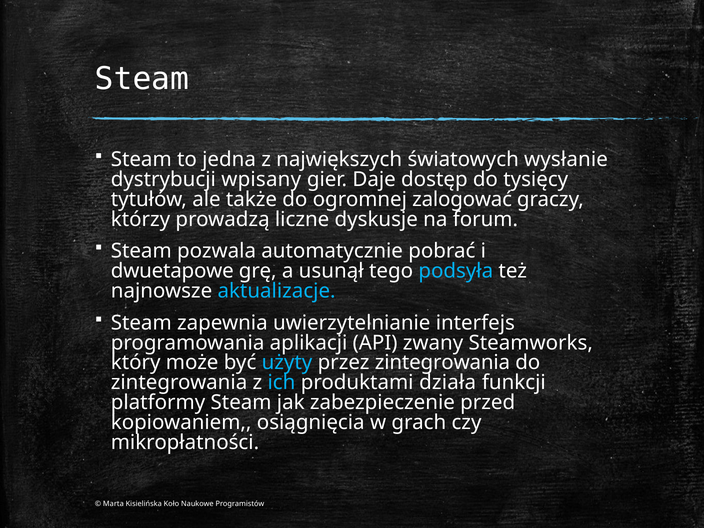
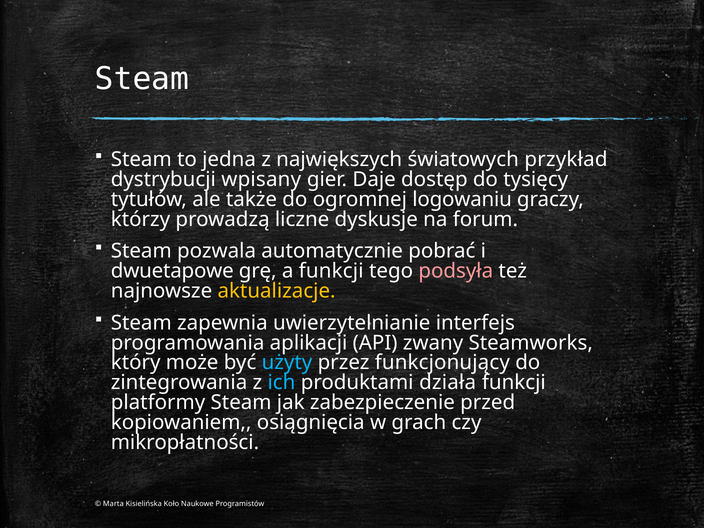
wysłanie: wysłanie -> przykład
zalogować: zalogować -> logowaniu
a usunął: usunął -> funkcji
podsyła colour: light blue -> pink
aktualizacje colour: light blue -> yellow
przez zintegrowania: zintegrowania -> funkcjonujący
